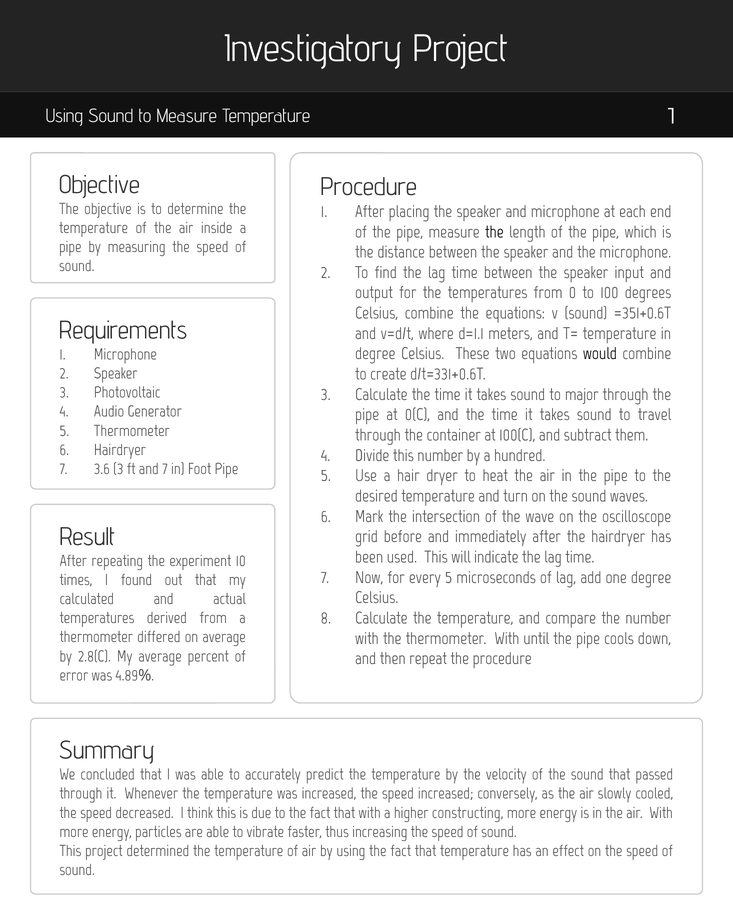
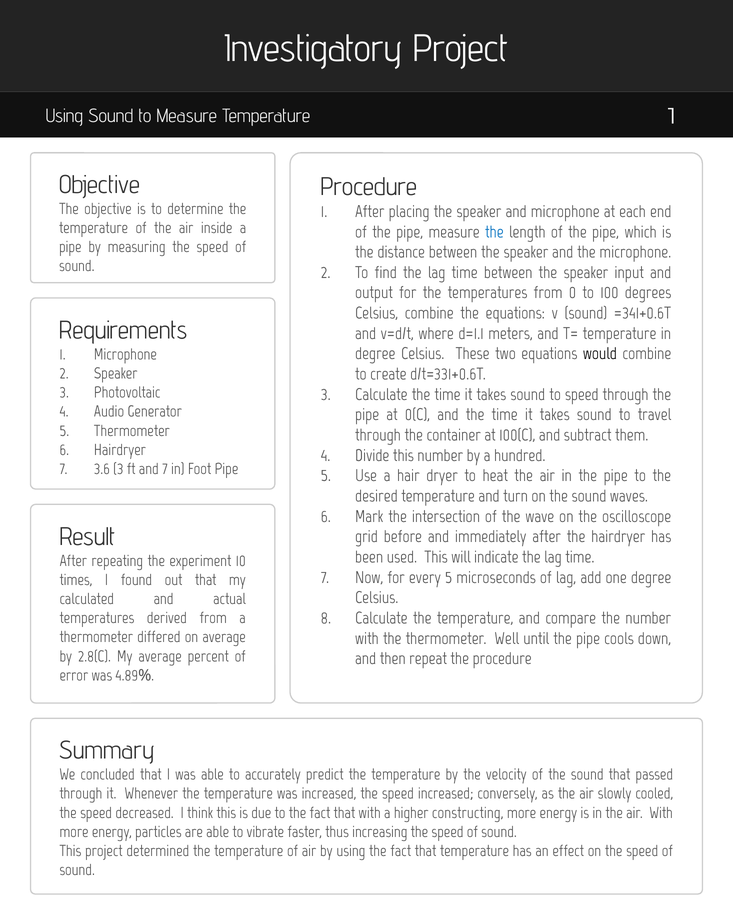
the at (494, 232) colour: black -> blue
=351+0.6T: =351+0.6T -> =341+0.6T
to major: major -> speed
thermometer With: With -> Well
